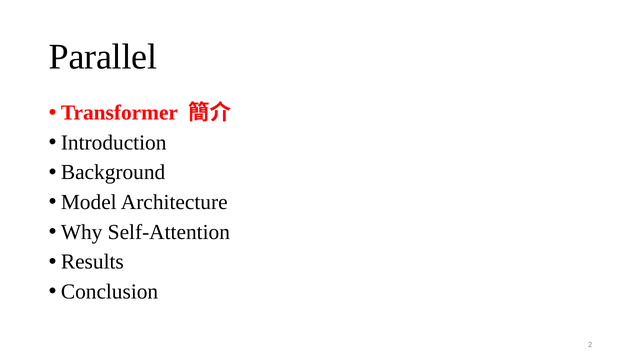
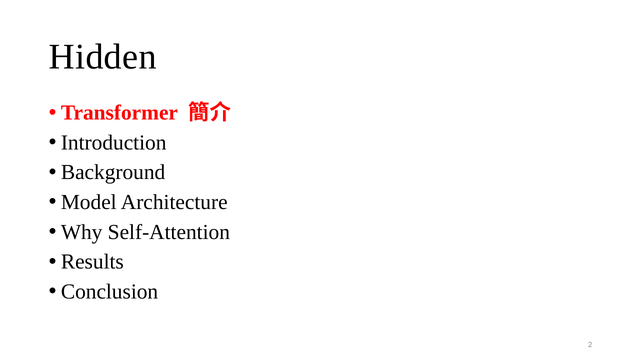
Parallel: Parallel -> Hidden
